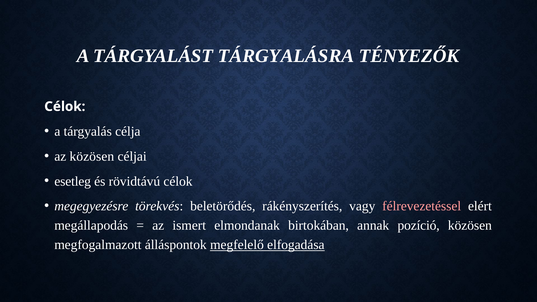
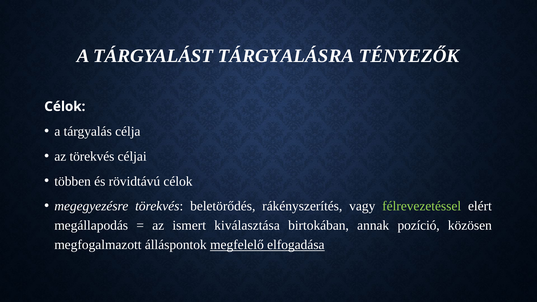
az közösen: közösen -> törekvés
esetleg: esetleg -> többen
félrevezetéssel colour: pink -> light green
elmondanak: elmondanak -> kiválasztása
